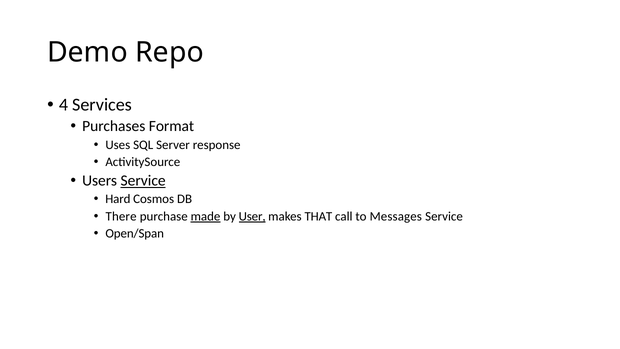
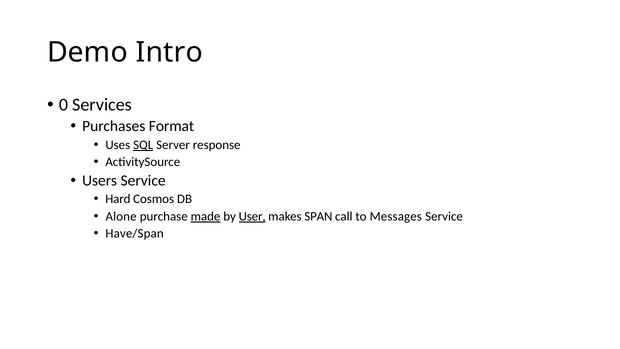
Repo: Repo -> Intro
4: 4 -> 0
SQL underline: none -> present
Service at (143, 180) underline: present -> none
There: There -> Alone
THAT: THAT -> SPAN
Open/Span: Open/Span -> Have/Span
